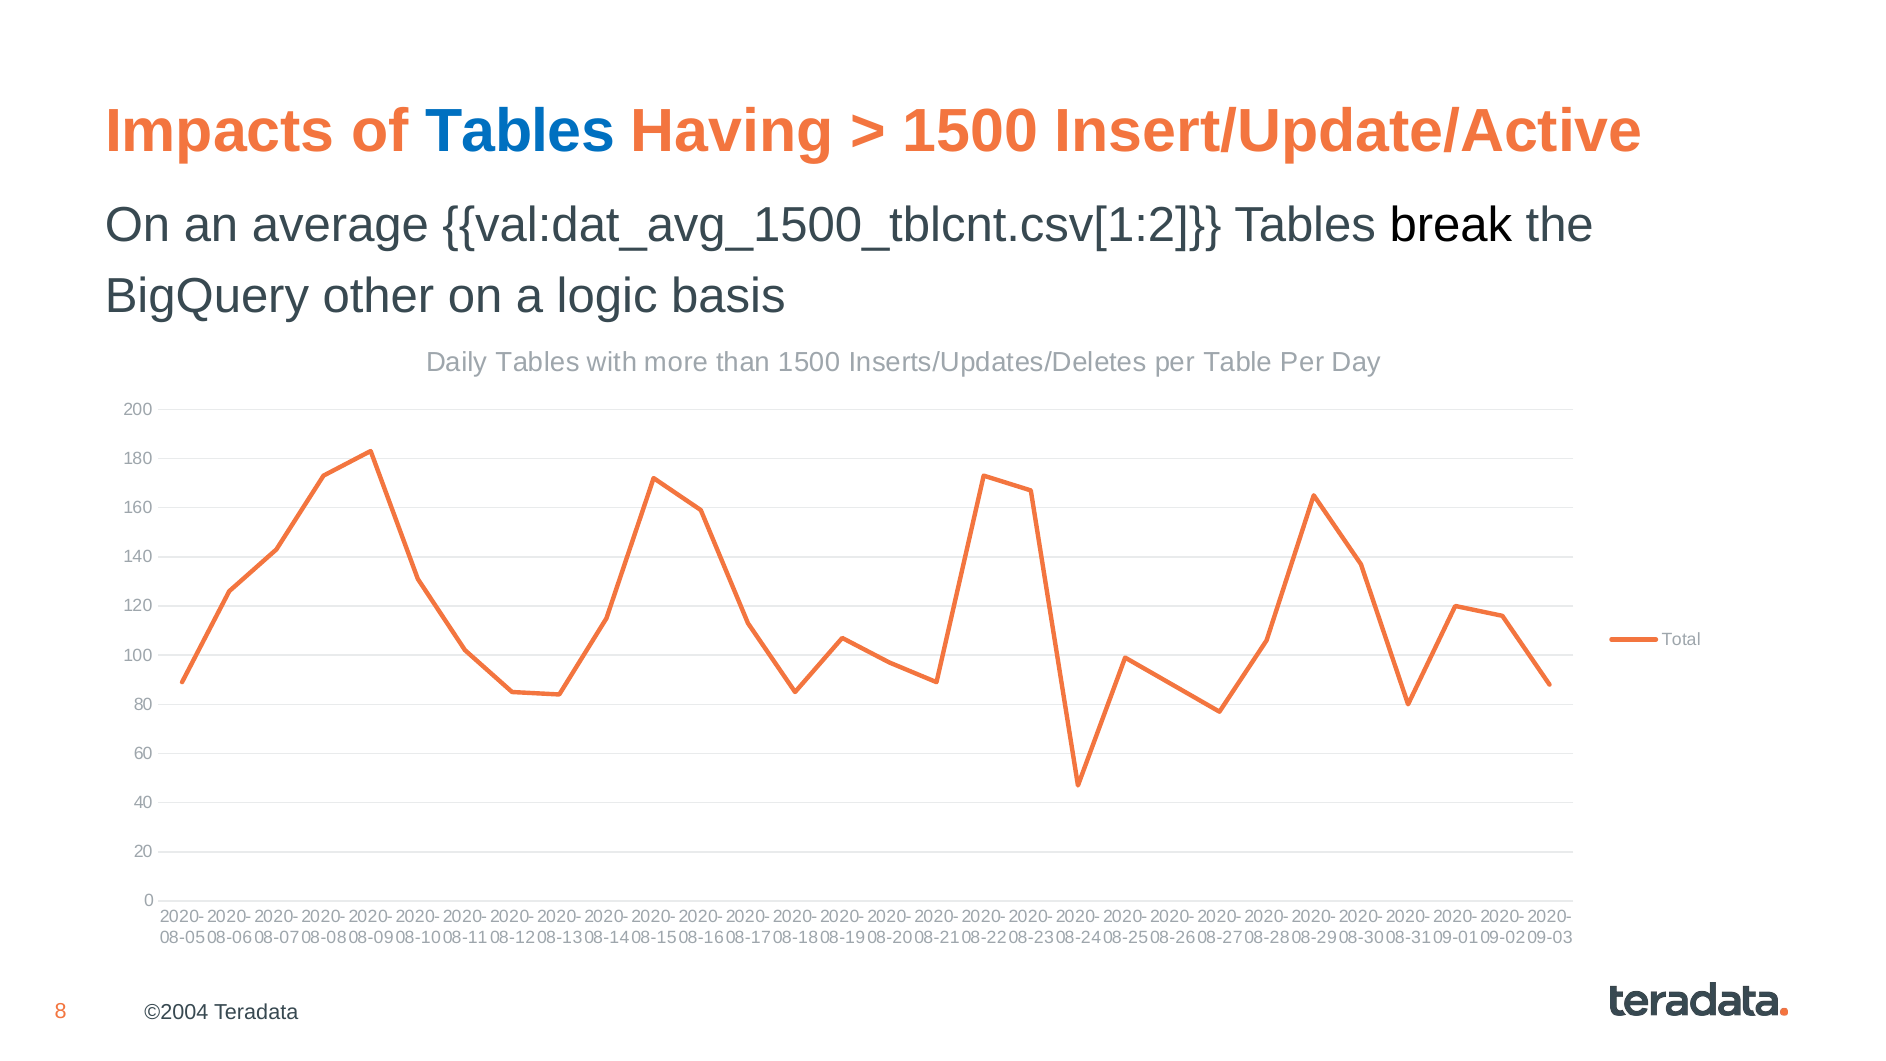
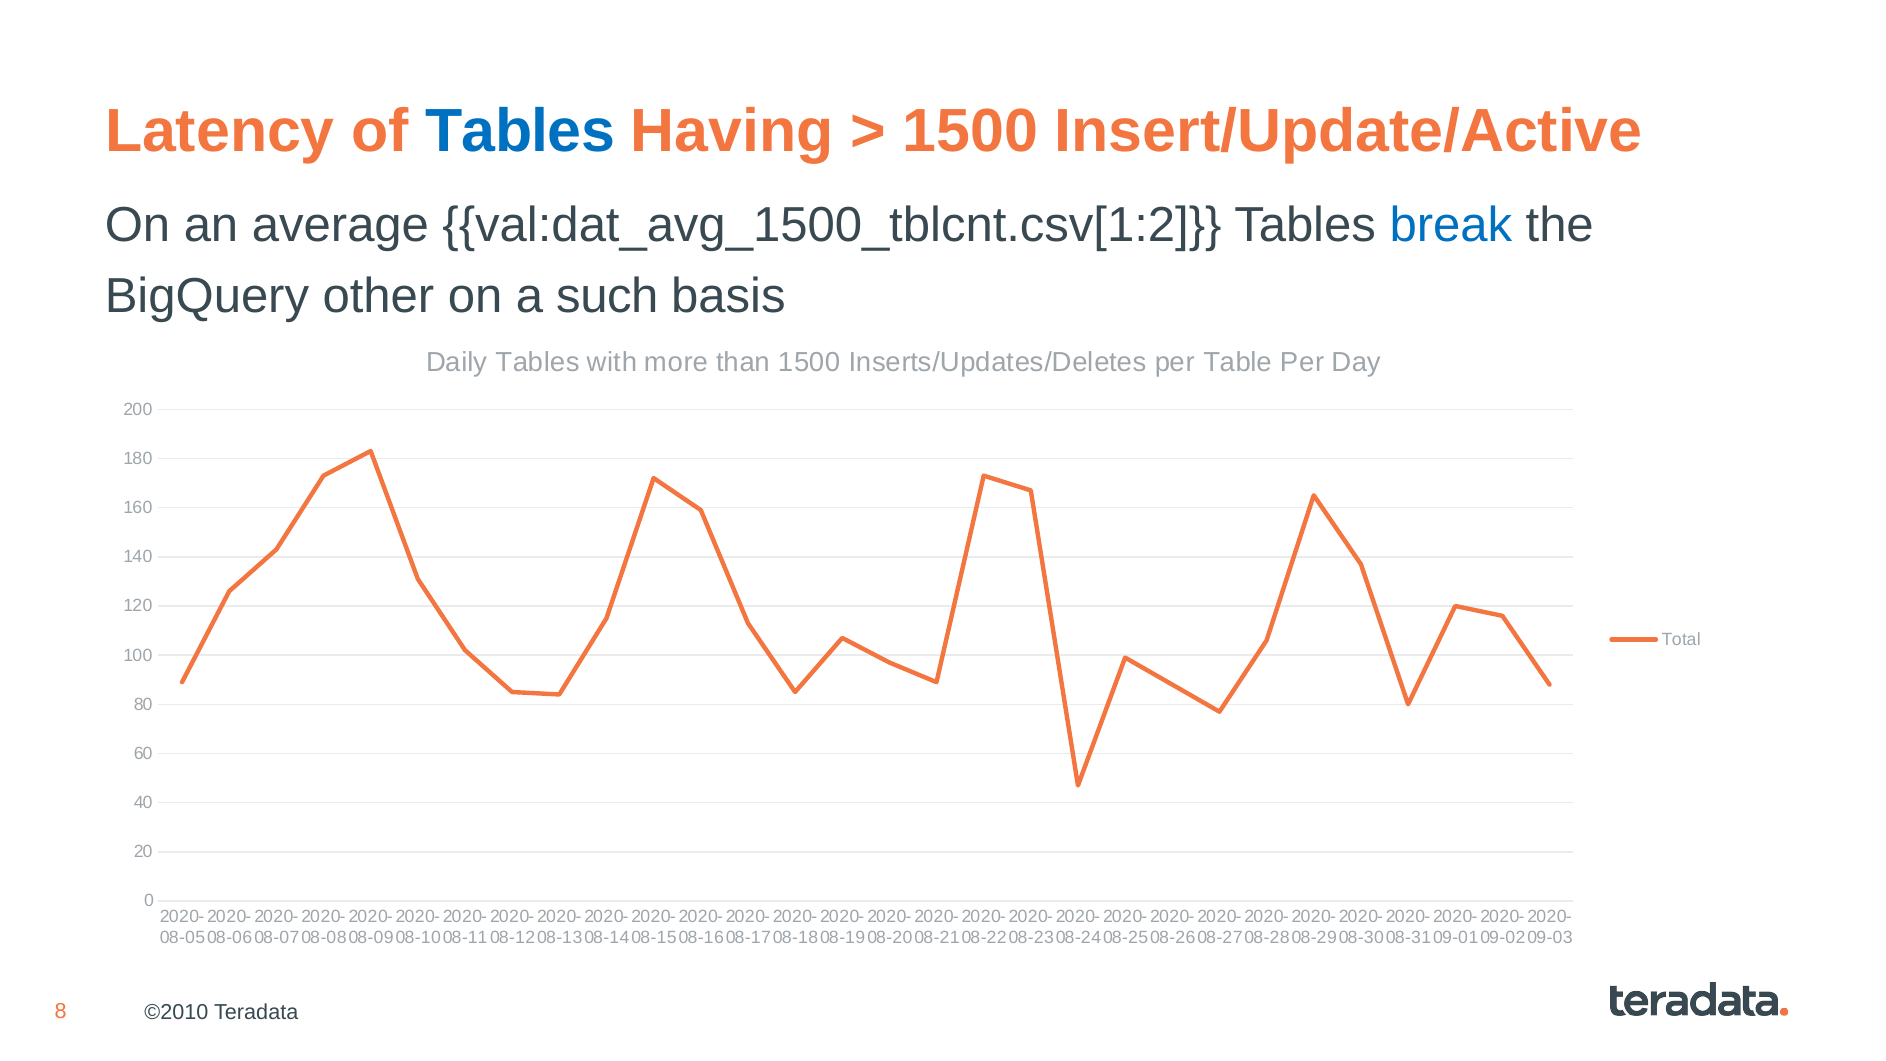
Impacts: Impacts -> Latency
break colour: black -> blue
logic: logic -> such
©2004: ©2004 -> ©2010
